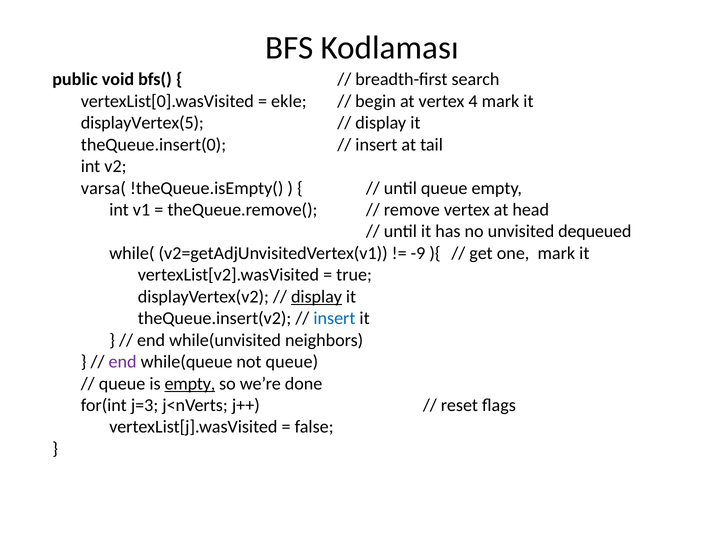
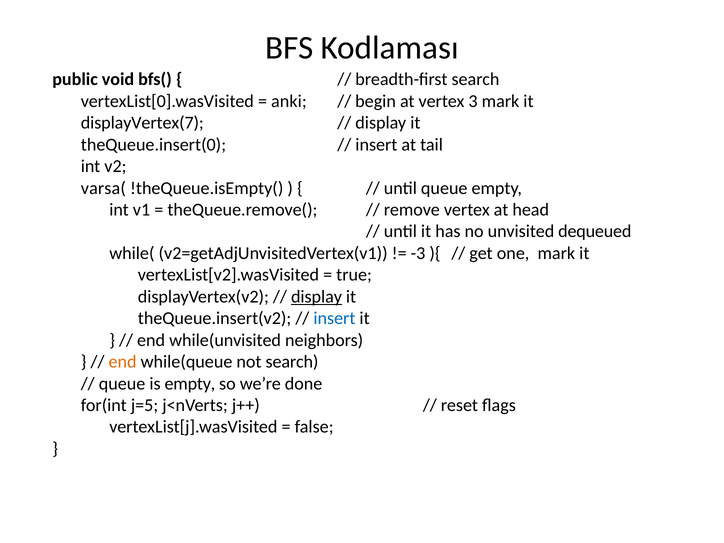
ekle: ekle -> anki
4: 4 -> 3
displayVertex(5: displayVertex(5 -> displayVertex(7
-9: -9 -> -3
end at (123, 362) colour: purple -> orange
not queue: queue -> search
empty at (190, 384) underline: present -> none
j=3: j=3 -> j=5
